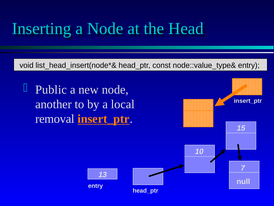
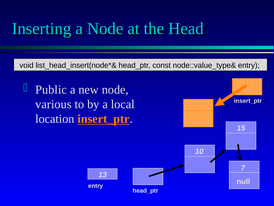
another: another -> various
removal: removal -> location
